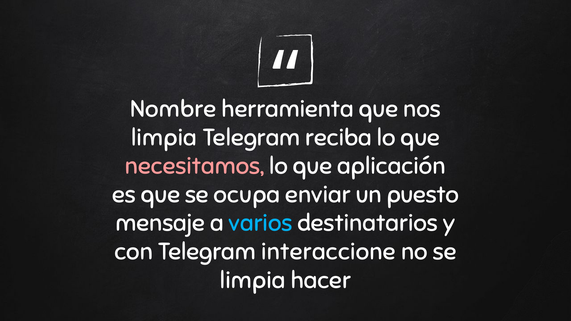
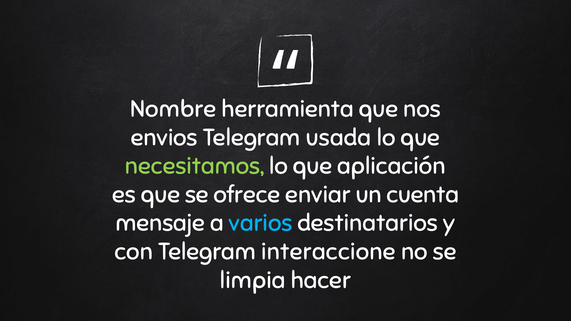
limpia at (164, 138): limpia -> envios
reciba: reciba -> usada
necesitamos colour: pink -> light green
ocupa: ocupa -> ofrece
puesto: puesto -> cuenta
